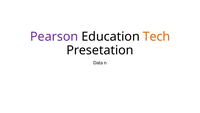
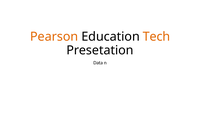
Pearson colour: purple -> orange
